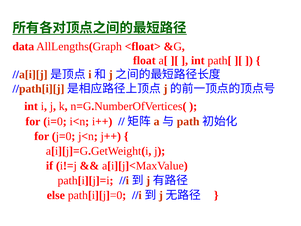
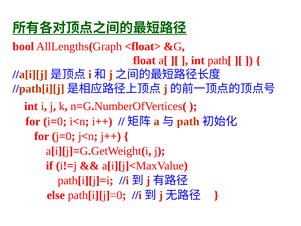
data: data -> bool
